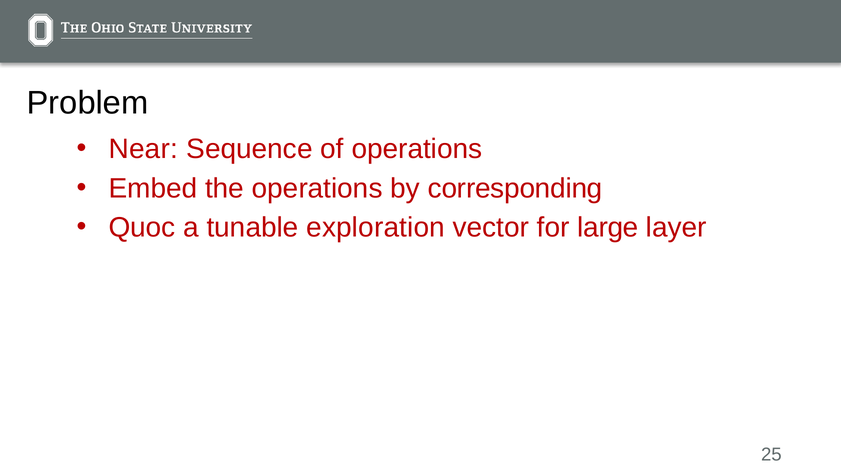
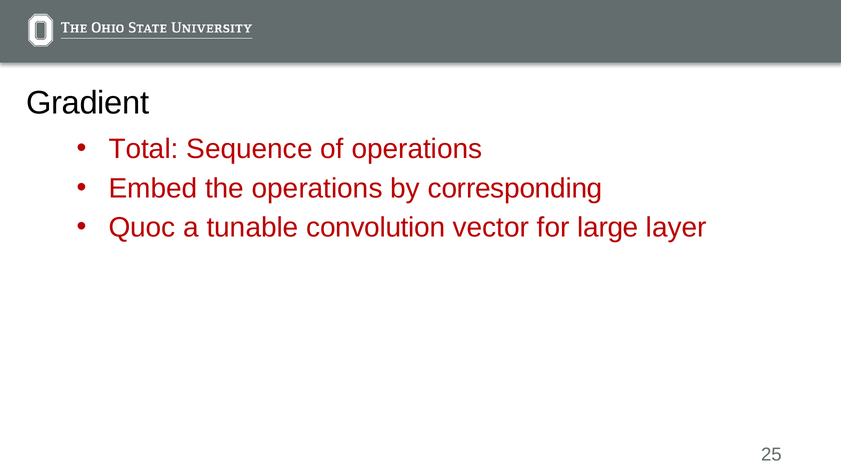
Problem: Problem -> Gradient
Near: Near -> Total
exploration: exploration -> convolution
